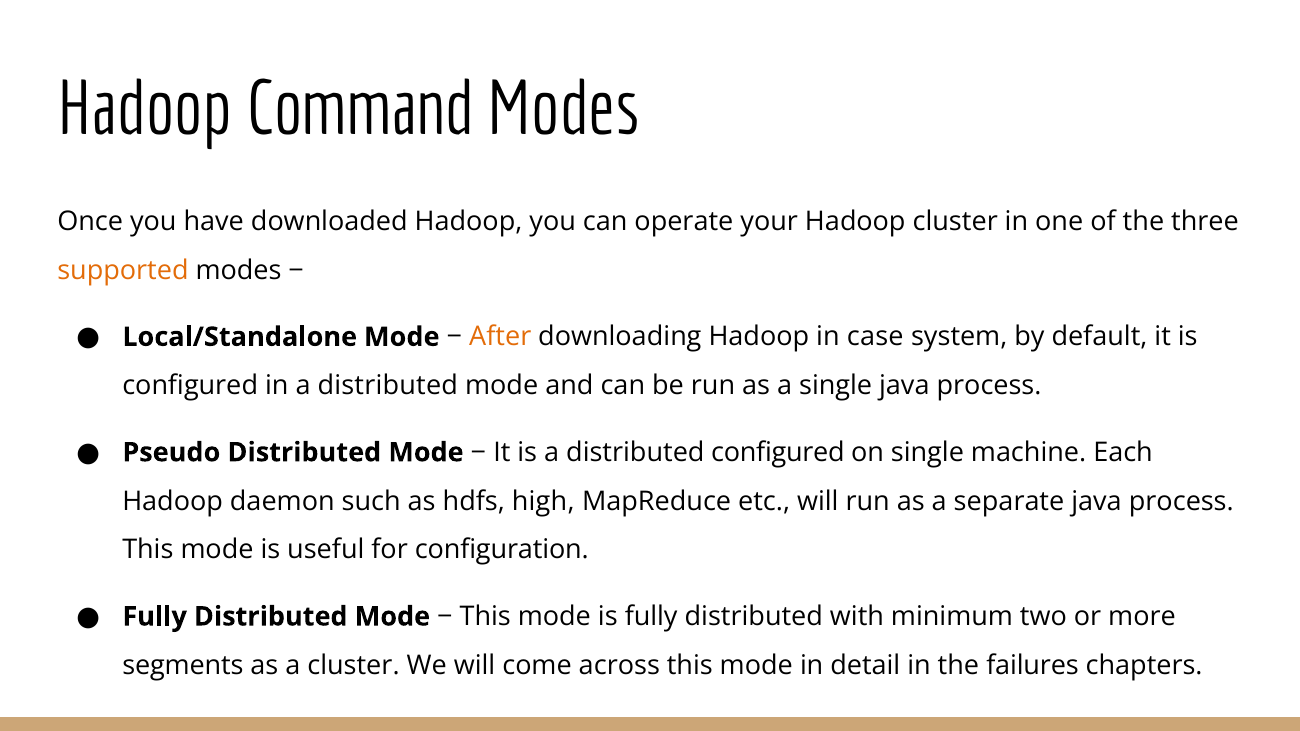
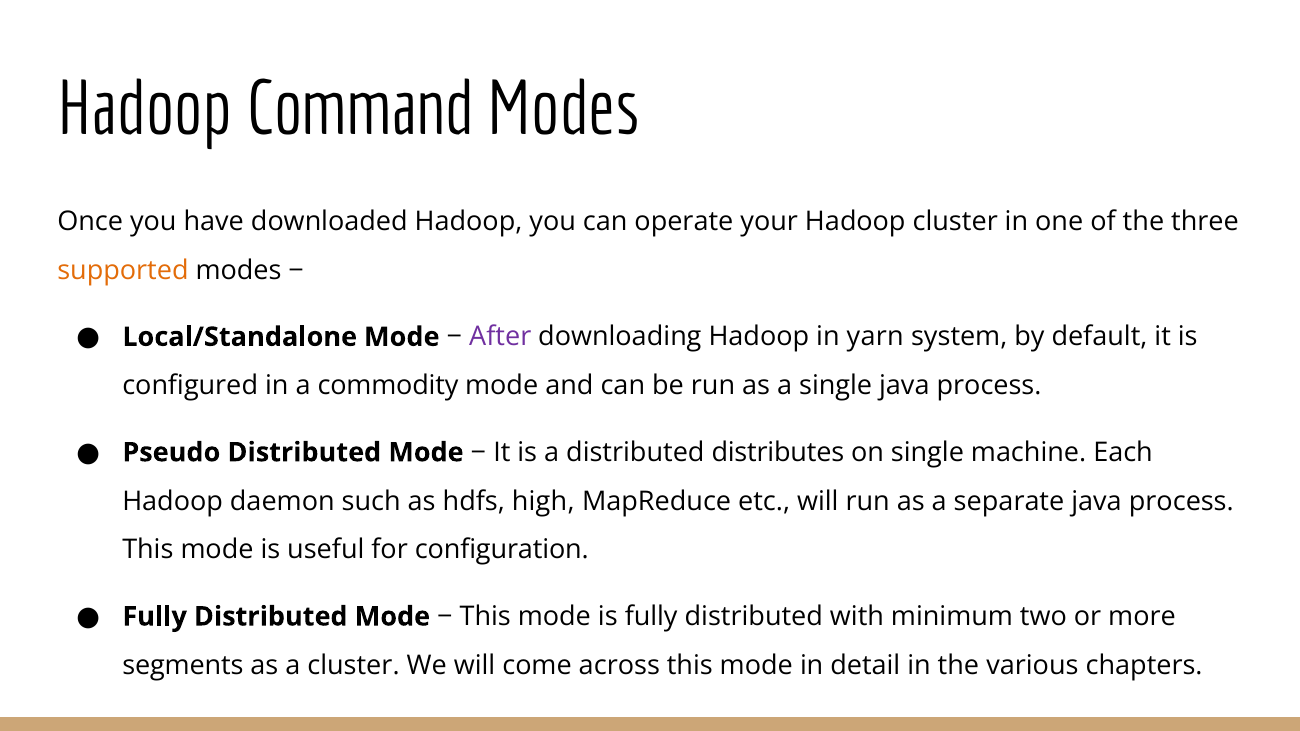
After colour: orange -> purple
case: case -> yarn
in a distributed: distributed -> commodity
distributed configured: configured -> distributes
failures: failures -> various
